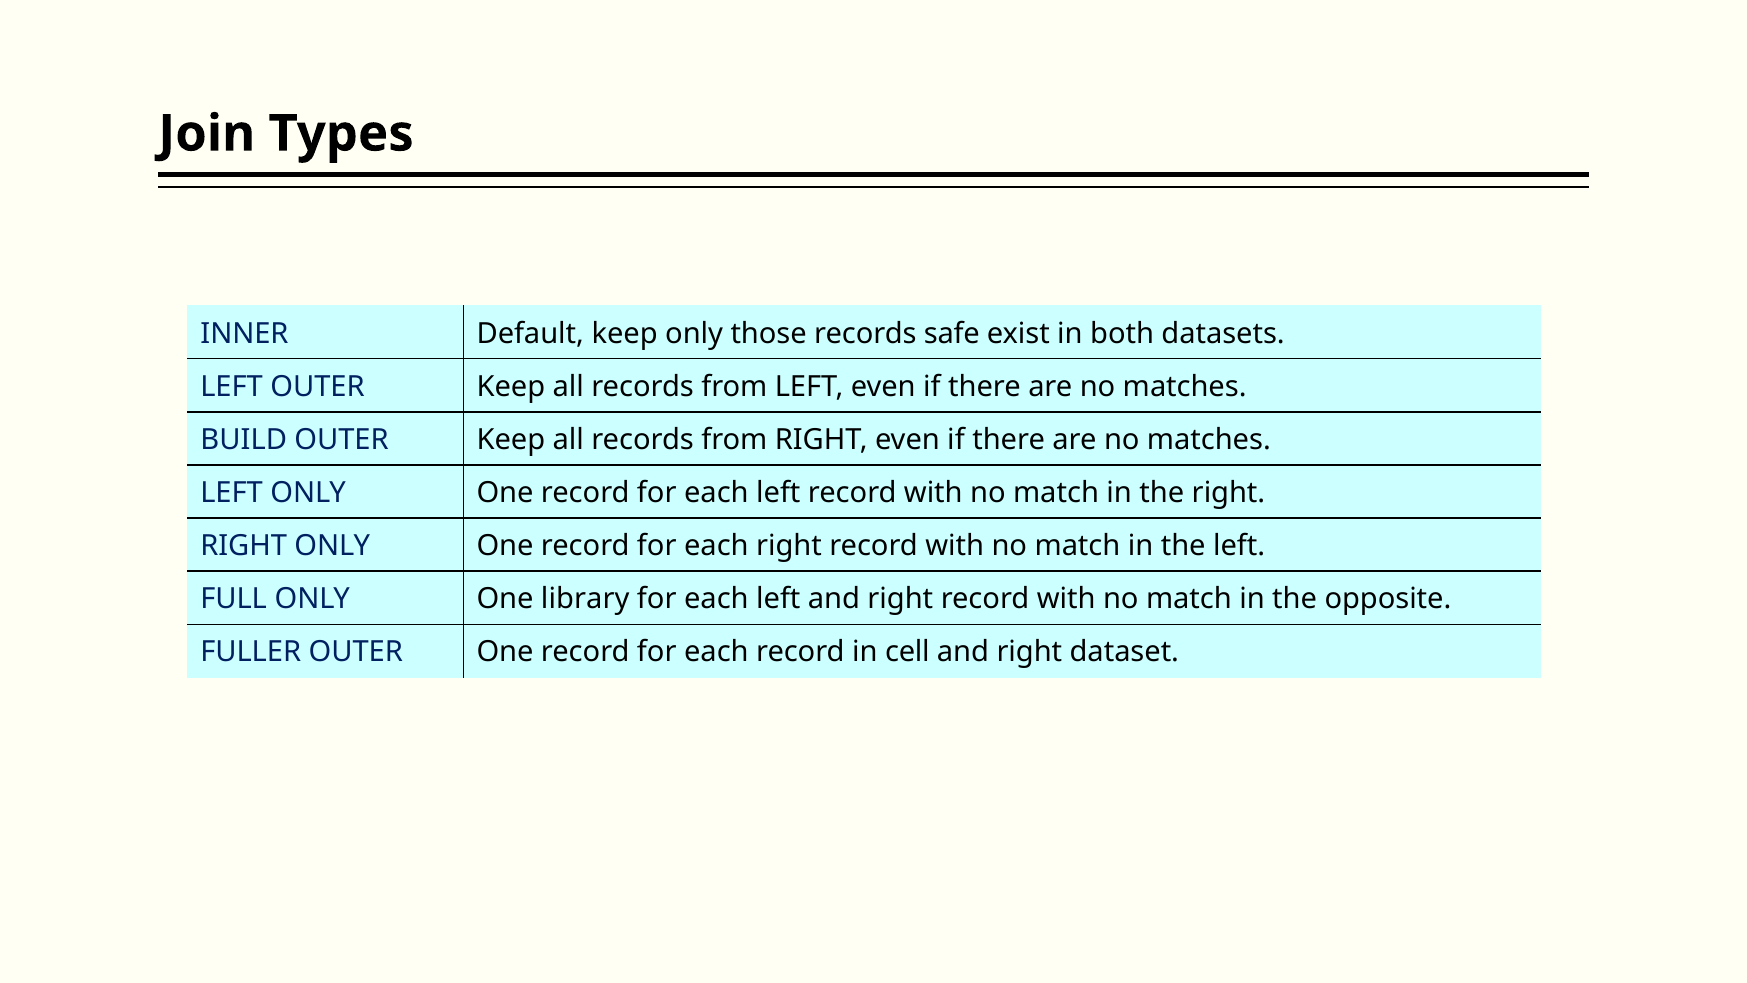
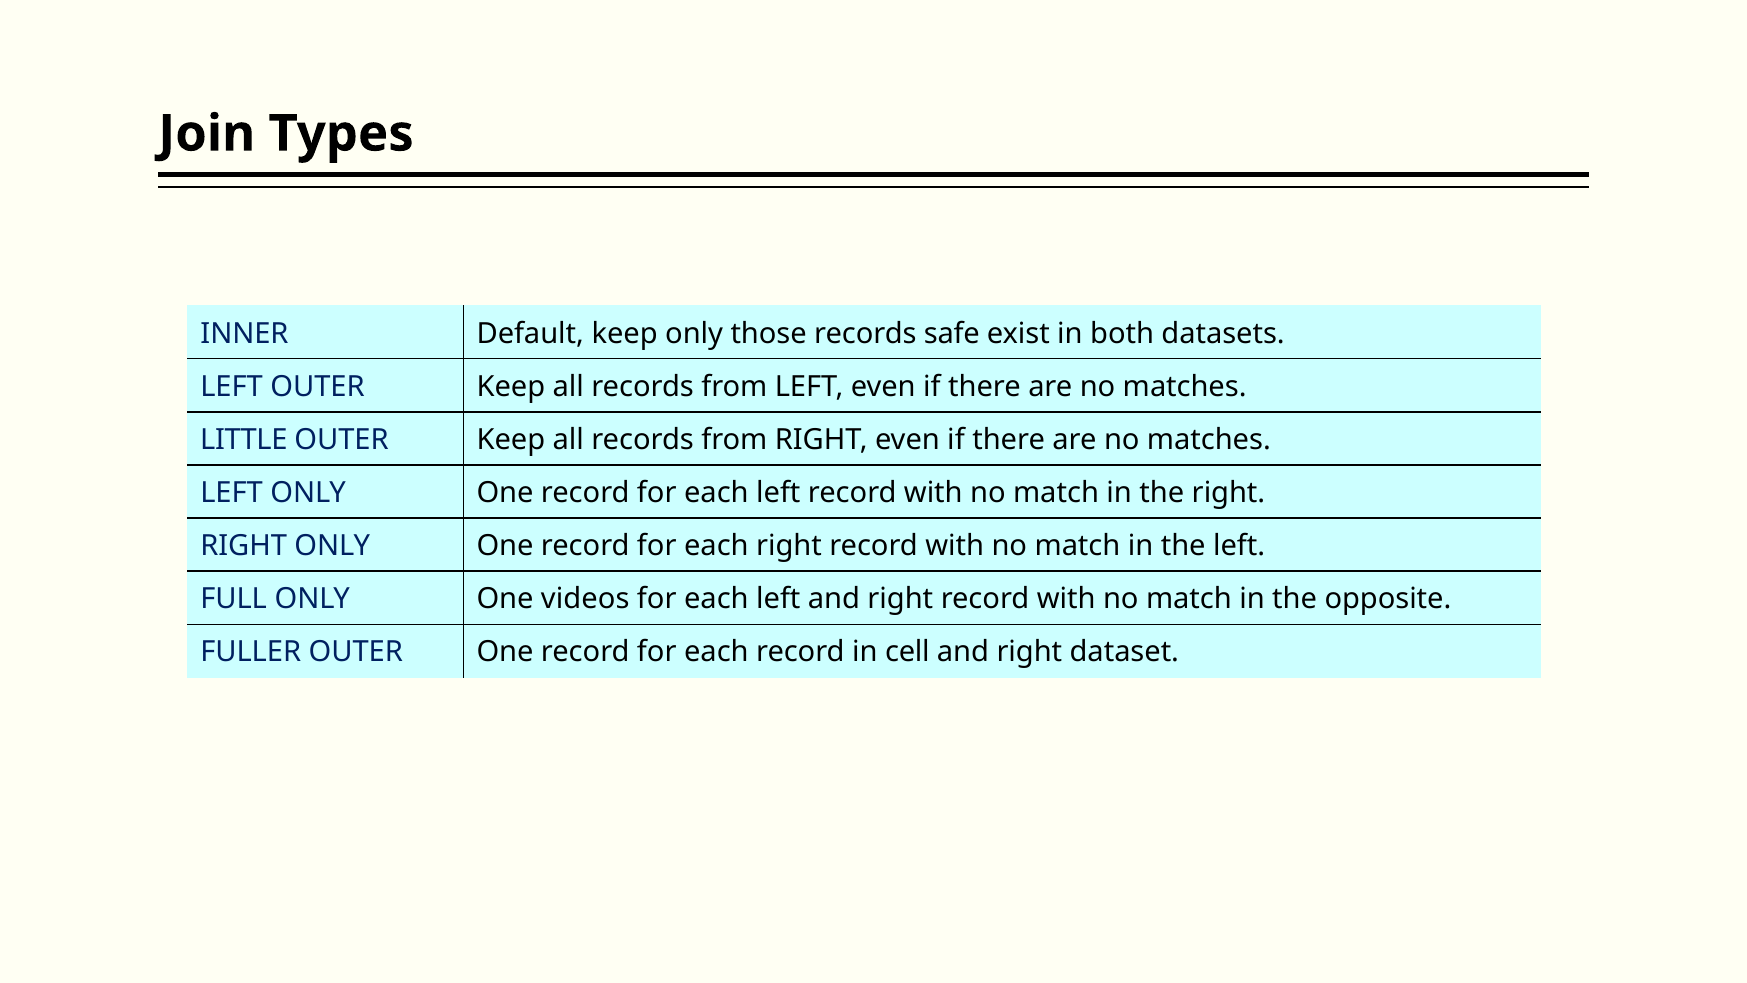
BUILD: BUILD -> LITTLE
library: library -> videos
